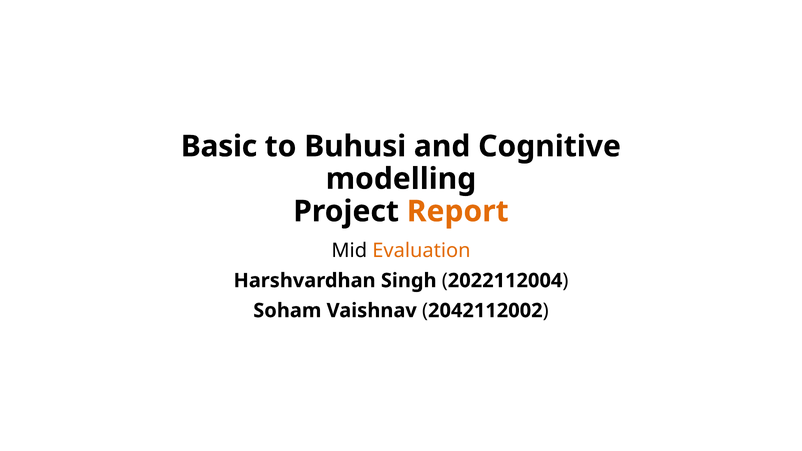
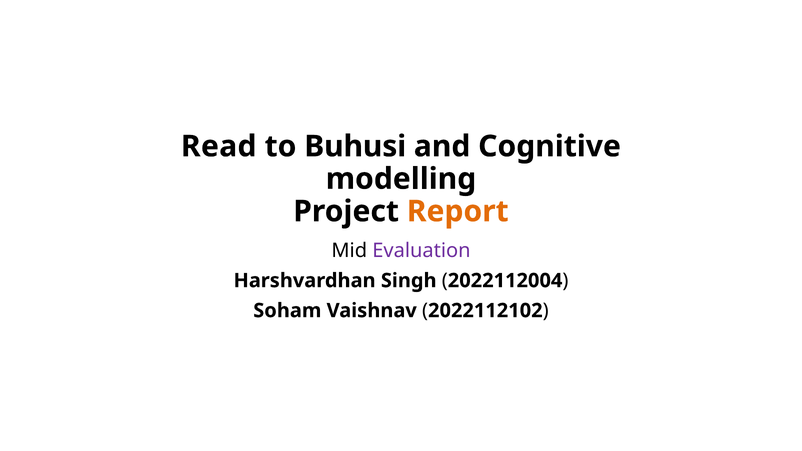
Basic: Basic -> Read
Evaluation colour: orange -> purple
2042112002: 2042112002 -> 2022112102
